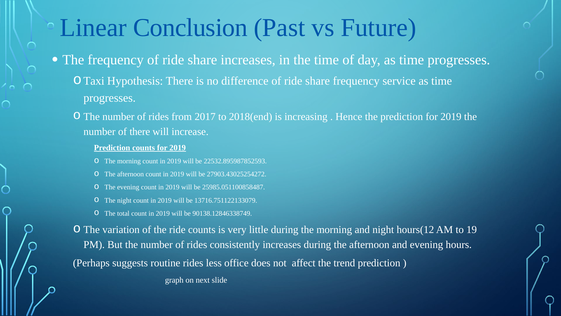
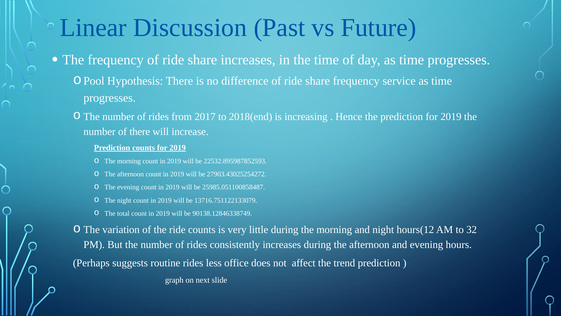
Conclusion: Conclusion -> Discussion
Taxi: Taxi -> Pool
19: 19 -> 32
